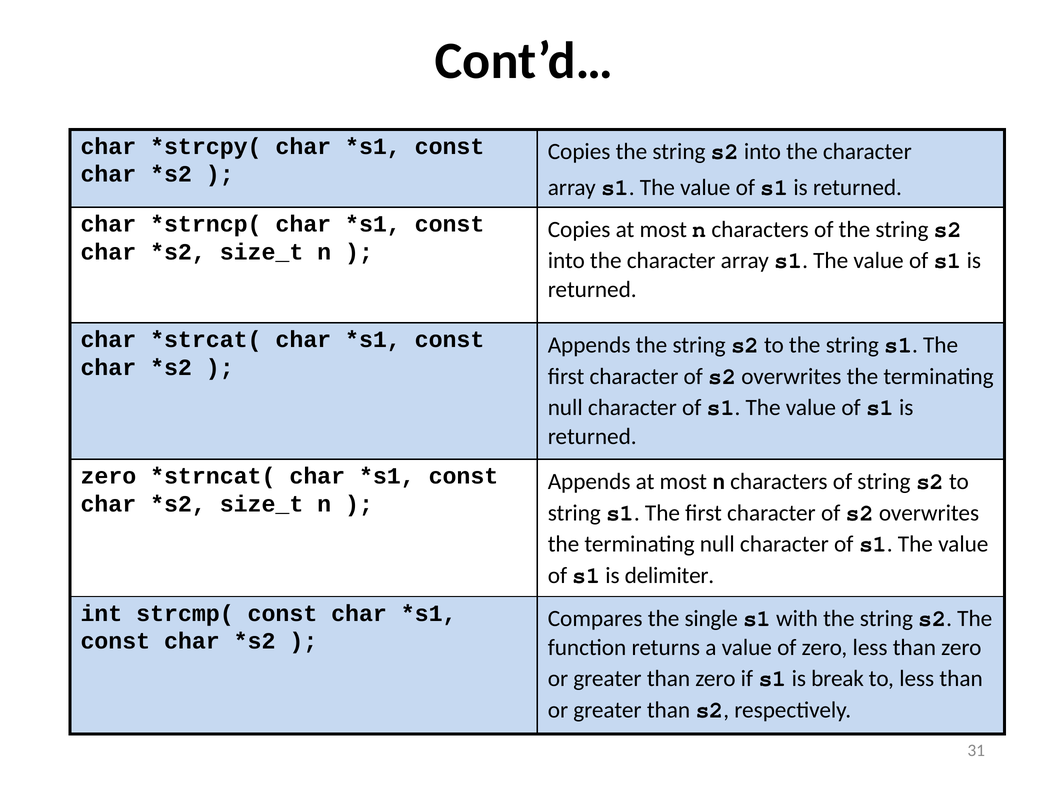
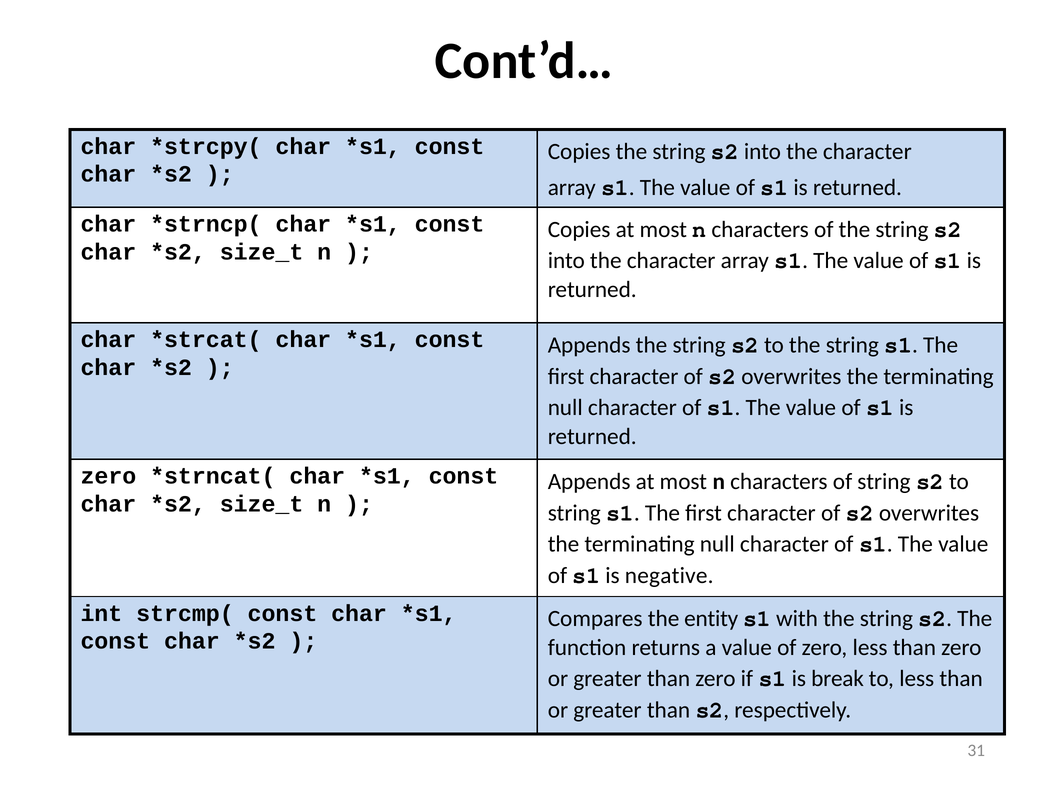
delimiter: delimiter -> negative
single: single -> entity
